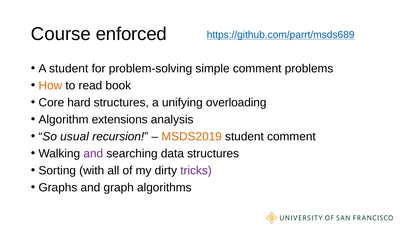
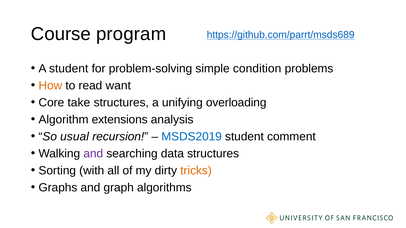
enforced: enforced -> program
simple comment: comment -> condition
book: book -> want
hard: hard -> take
MSDS2019 colour: orange -> blue
tricks colour: purple -> orange
